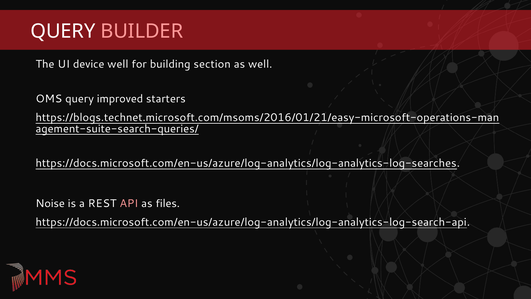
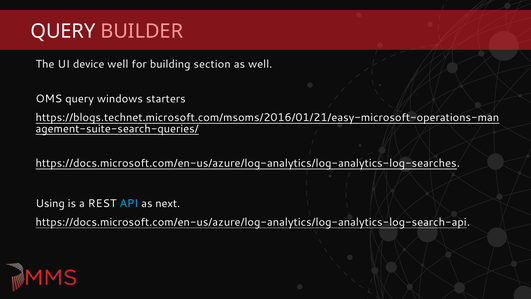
improved: improved -> windows
Noise: Noise -> Using
API colour: pink -> light blue
files: files -> next
